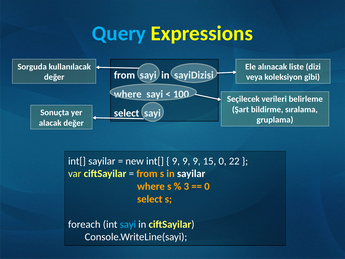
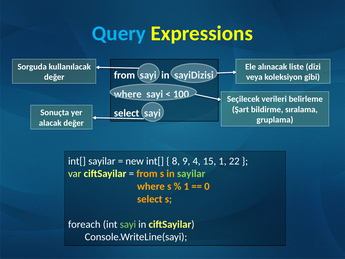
9 at (176, 161): 9 -> 8
9 at (197, 161): 9 -> 4
15 0: 0 -> 1
sayilar at (191, 174) colour: white -> light green
3 at (186, 186): 3 -> 1
sayi at (128, 224) colour: light blue -> light green
